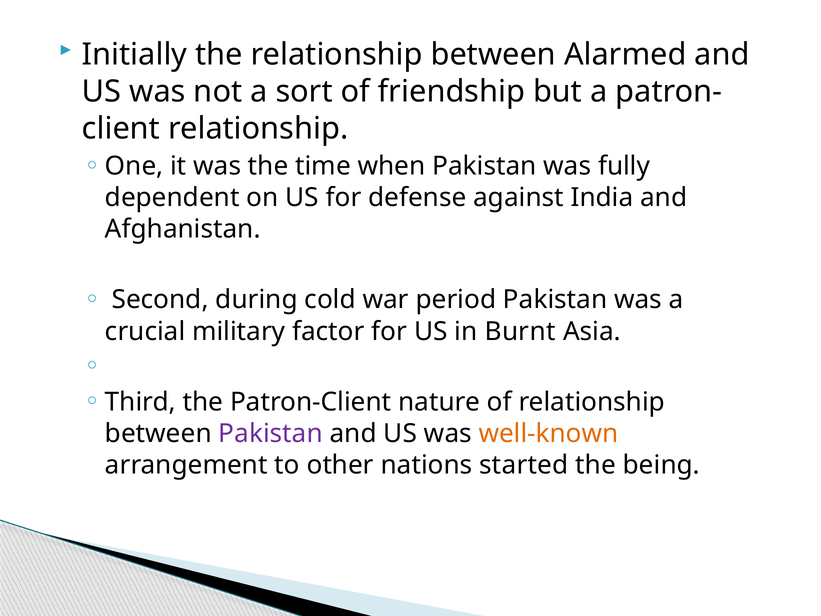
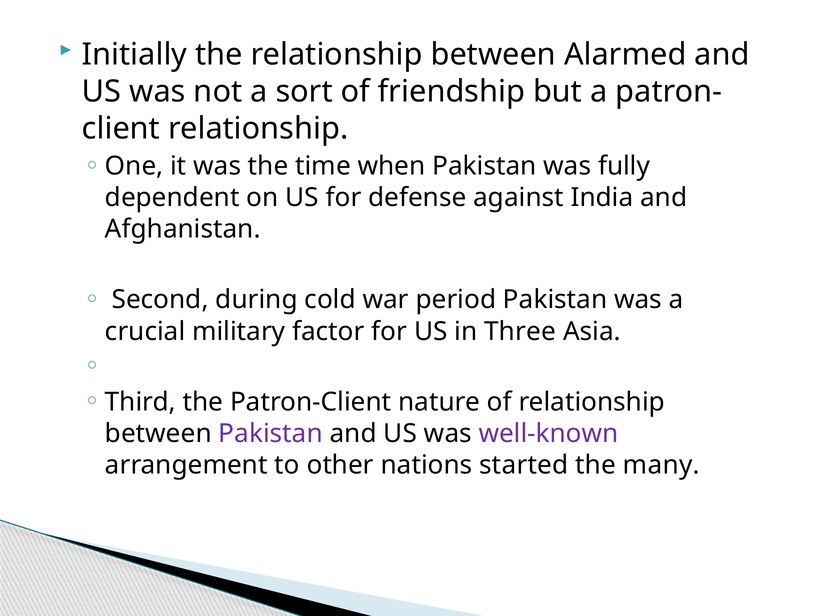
Burnt: Burnt -> Three
well-known colour: orange -> purple
being: being -> many
